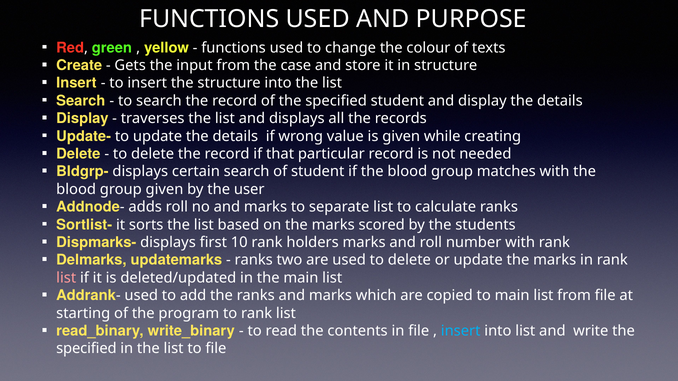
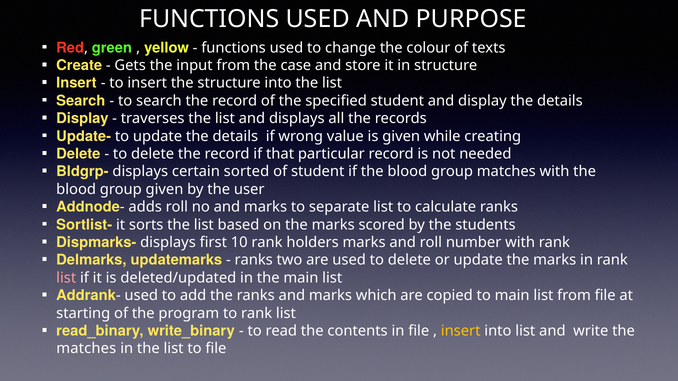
certain search: search -> sorted
insert at (461, 331) colour: light blue -> yellow
specified at (86, 349): specified -> matches
